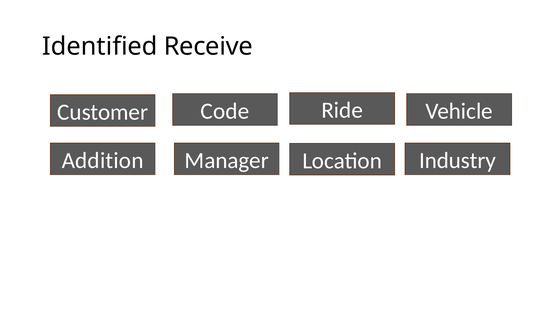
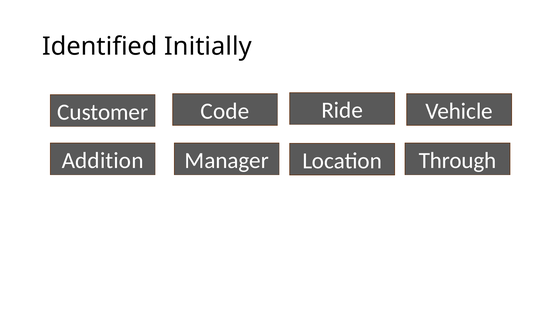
Receive: Receive -> Initially
Industry: Industry -> Through
